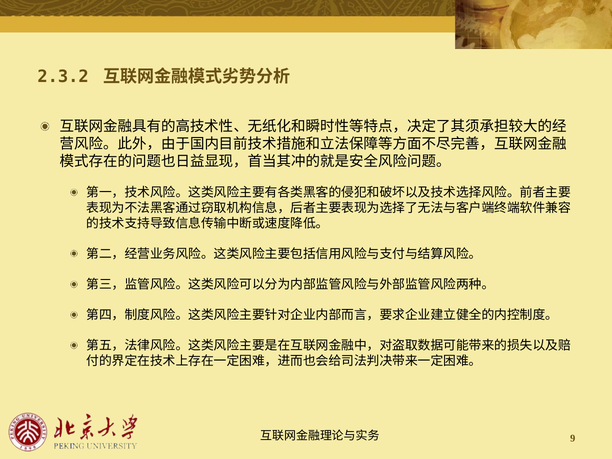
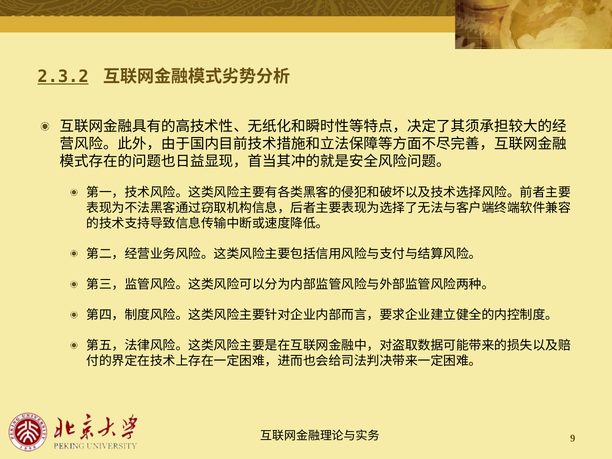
2.3.2 underline: none -> present
